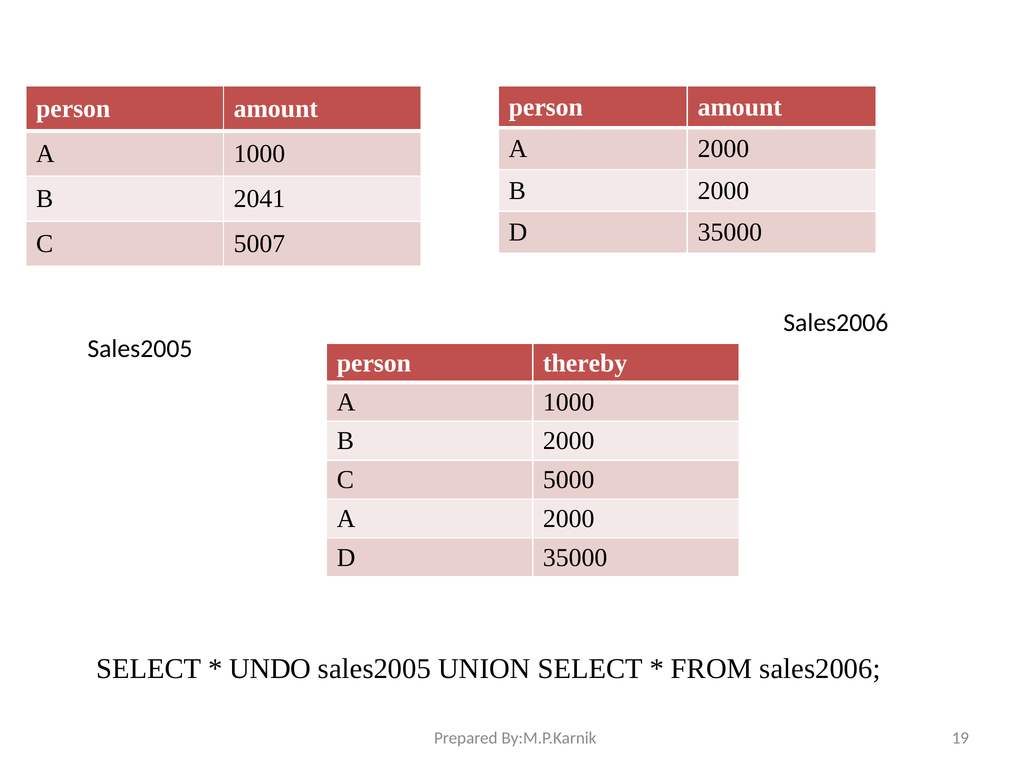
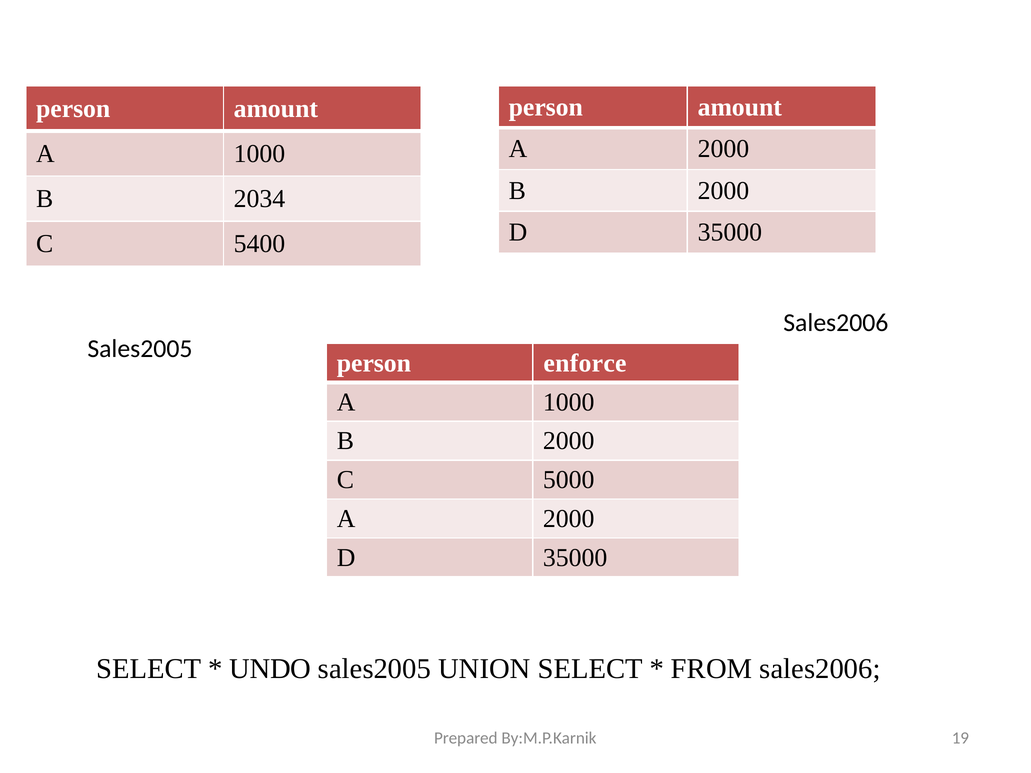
2041: 2041 -> 2034
5007: 5007 -> 5400
thereby: thereby -> enforce
